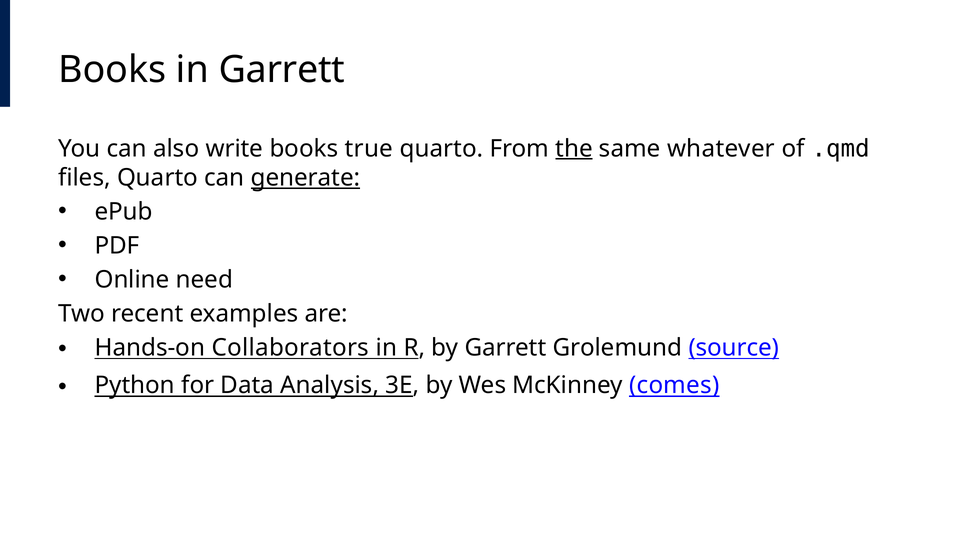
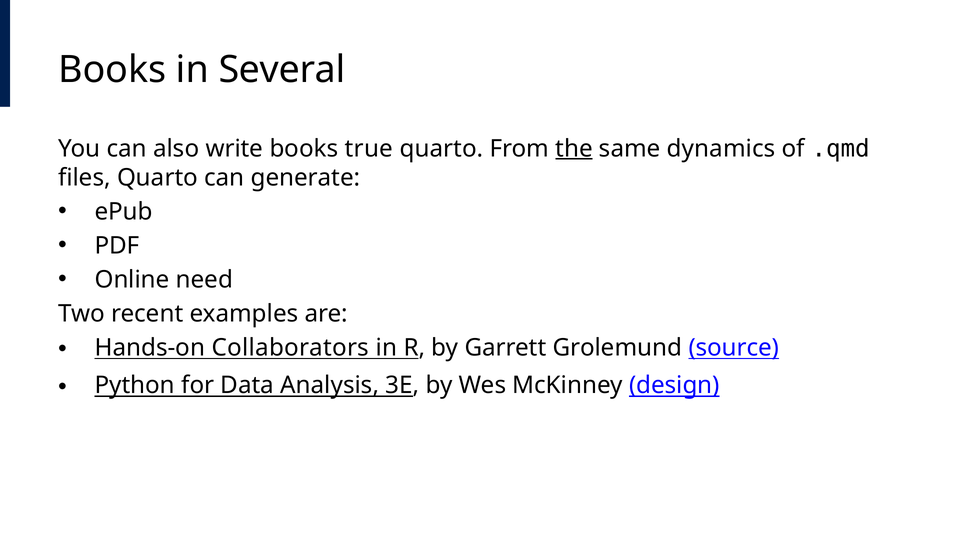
in Garrett: Garrett -> Several
whatever: whatever -> dynamics
generate underline: present -> none
comes: comes -> design
